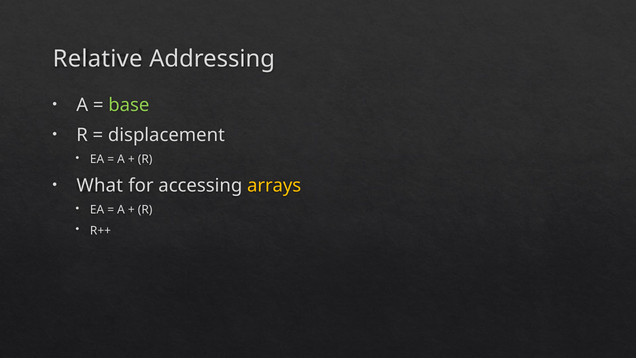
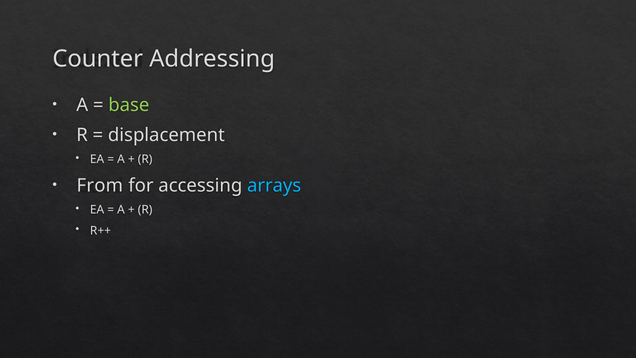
Relative: Relative -> Counter
What: What -> From
arrays colour: yellow -> light blue
